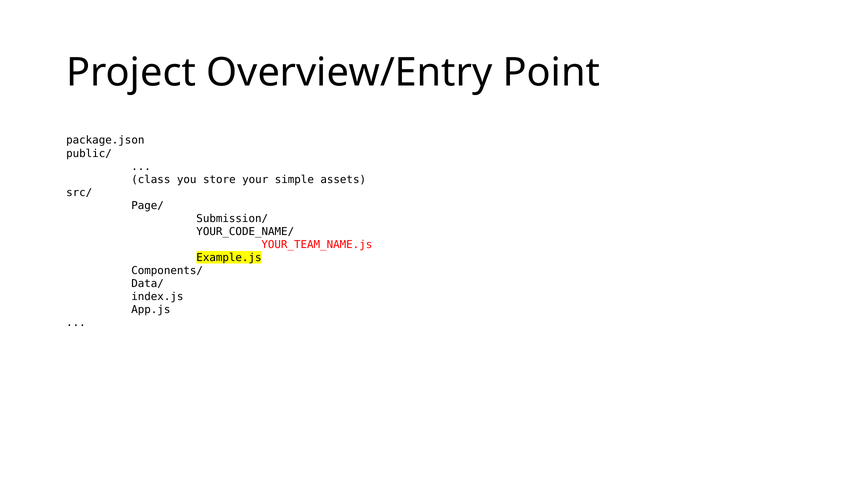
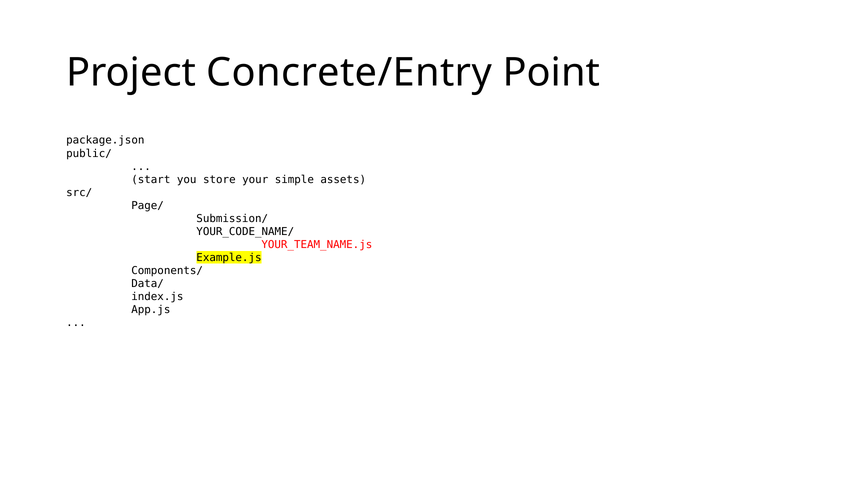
Overview/Entry: Overview/Entry -> Concrete/Entry
class: class -> start
